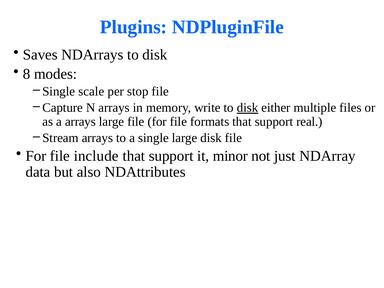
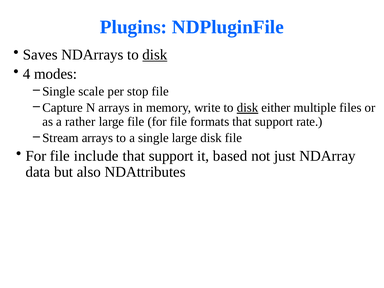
disk at (155, 55) underline: none -> present
8: 8 -> 4
a arrays: arrays -> rather
real: real -> rate
minor: minor -> based
